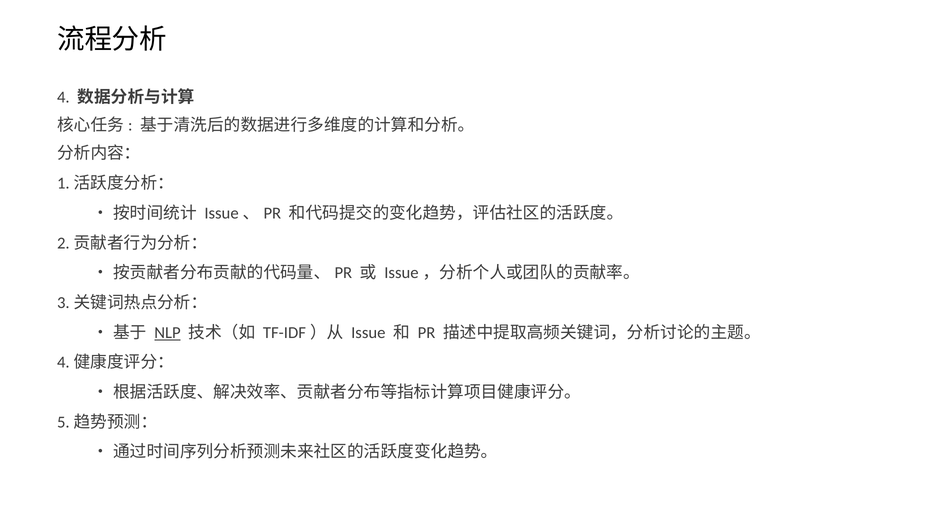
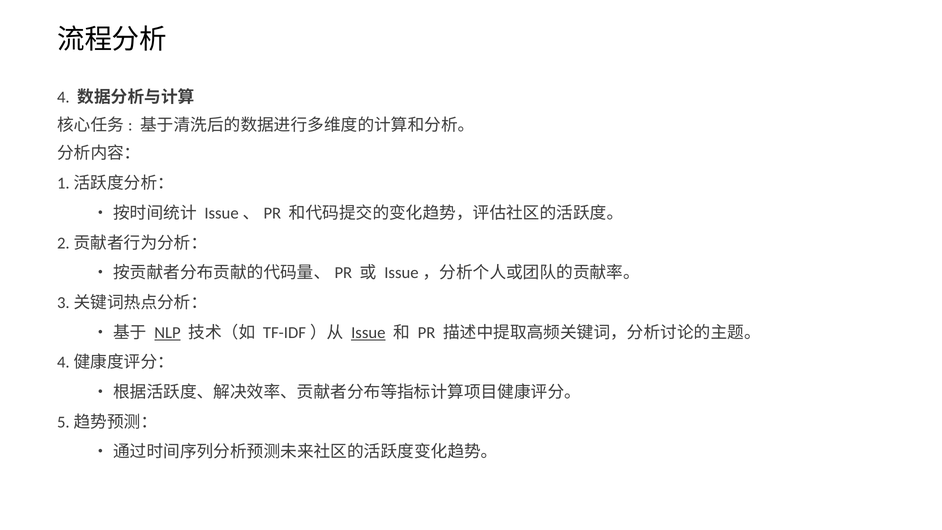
Issue underline: none -> present
